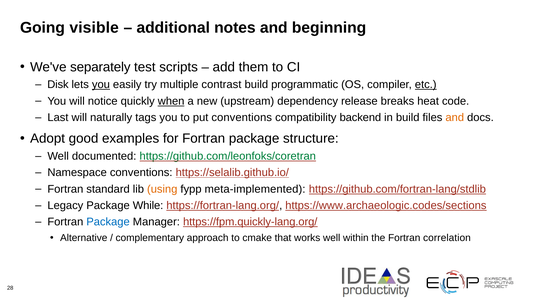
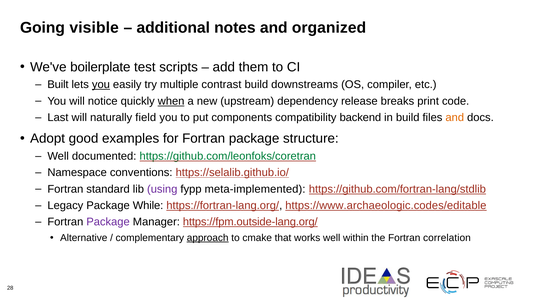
beginning: beginning -> organized
separately: separately -> boilerplate
Disk: Disk -> Built
programmatic: programmatic -> downstreams
etc underline: present -> none
heat: heat -> print
tags: tags -> field
put conventions: conventions -> components
using colour: orange -> purple
https://www.archaeologic.codes/sections: https://www.archaeologic.codes/sections -> https://www.archaeologic.codes/editable
Package at (108, 222) colour: blue -> purple
https://fpm.quickly-lang.org/: https://fpm.quickly-lang.org/ -> https://fpm.outside-lang.org/
approach underline: none -> present
